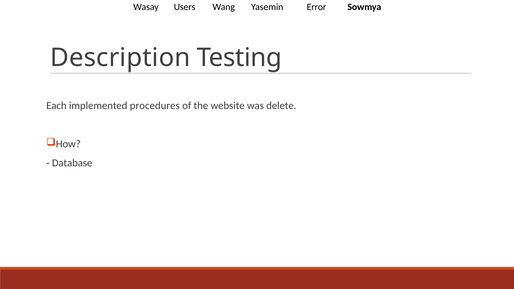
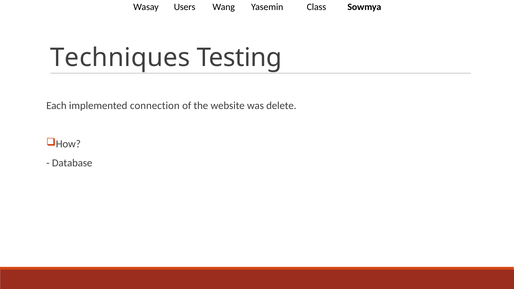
Error: Error -> Class
Description: Description -> Techniques
procedures: procedures -> connection
